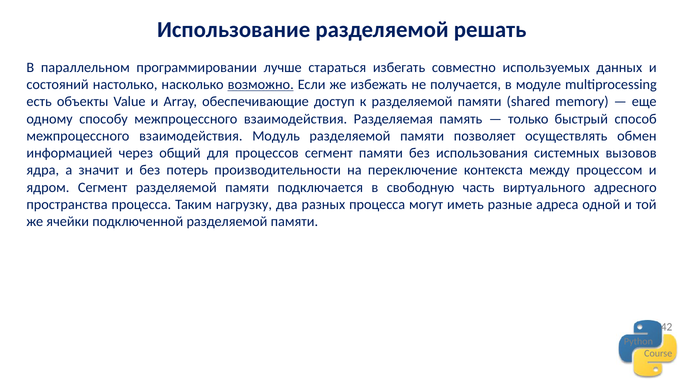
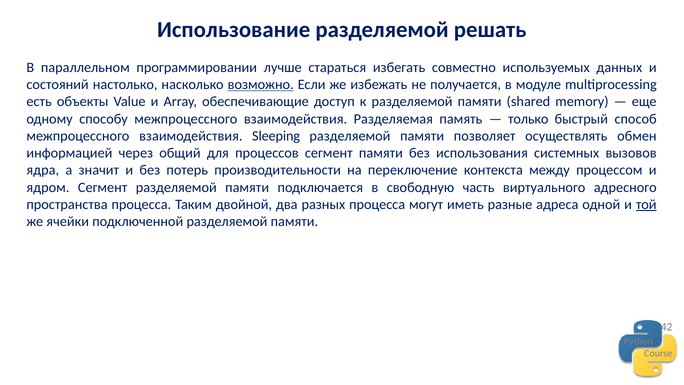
Модуль: Модуль -> Sleeping
нагрузку: нагрузку -> двойной
той underline: none -> present
